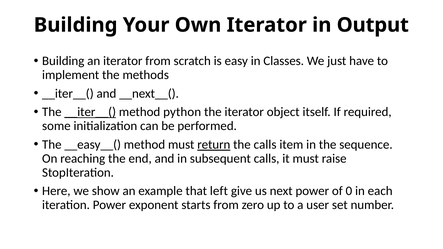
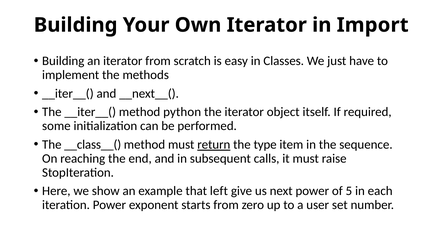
Output: Output -> Import
__iter__( at (90, 112) underline: present -> none
__easy__(: __easy__( -> __class__(
the calls: calls -> type
0: 0 -> 5
